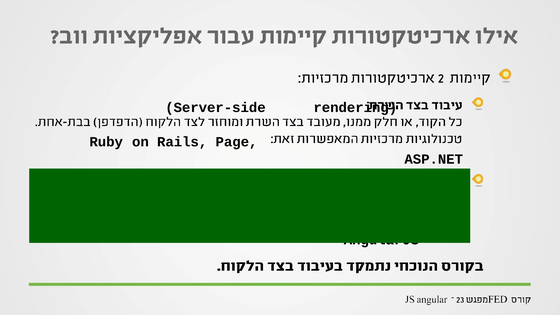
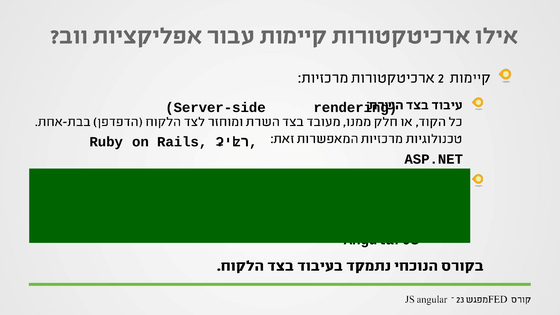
Page: Page -> ʡיʫר
